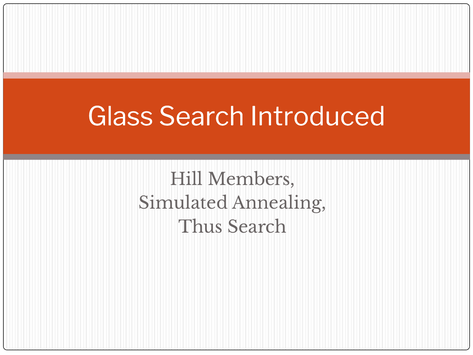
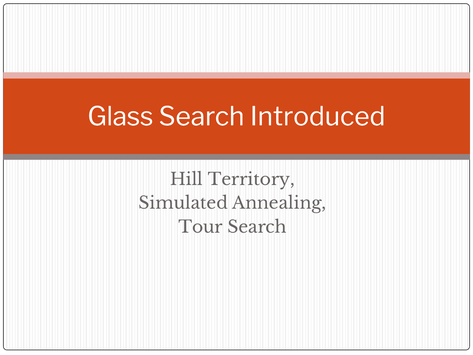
Members: Members -> Territory
Thus: Thus -> Tour
